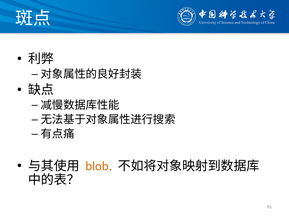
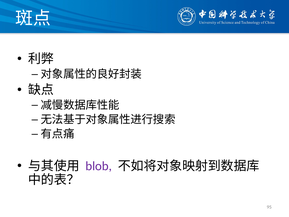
blob colour: orange -> purple
